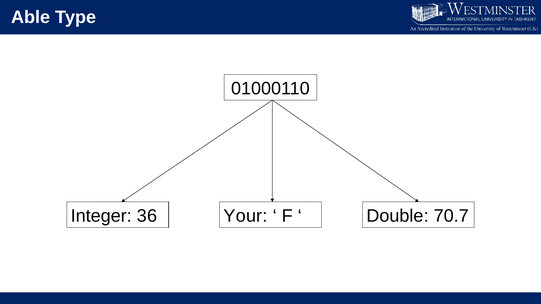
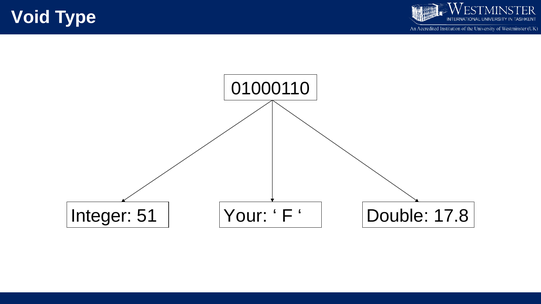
Able: Able -> Void
36: 36 -> 51
70.7: 70.7 -> 17.8
